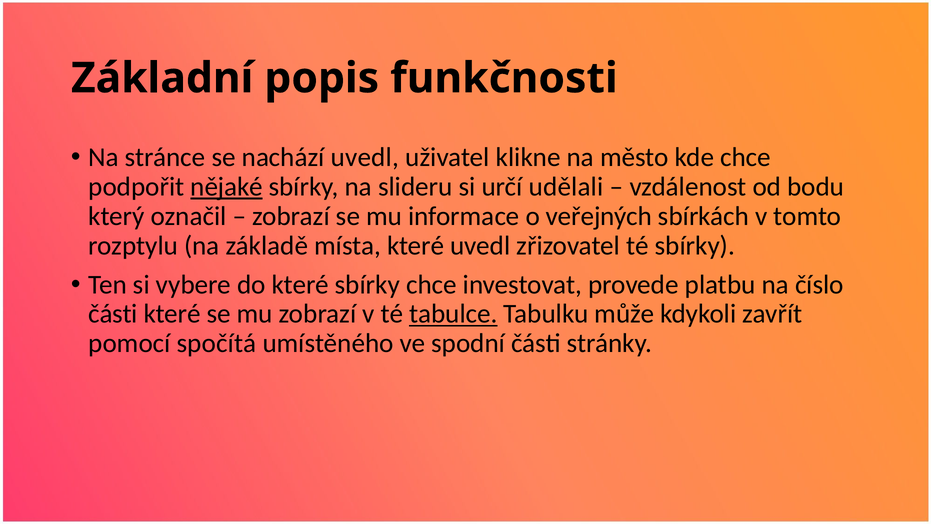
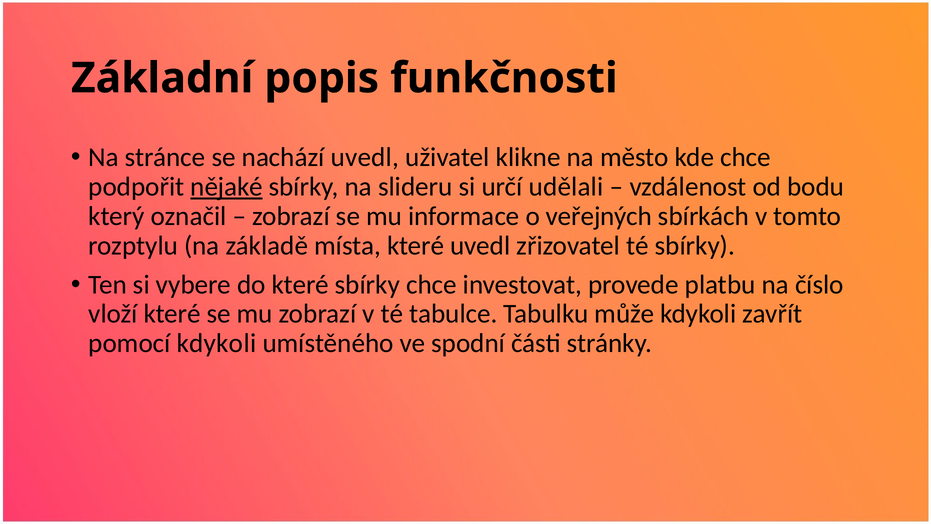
části at (113, 314): části -> vloží
tabulce underline: present -> none
pomocí spočítá: spočítá -> kdykoli
